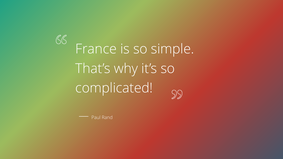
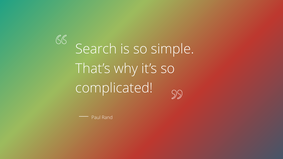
France: France -> Search
